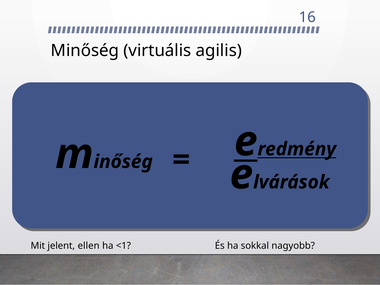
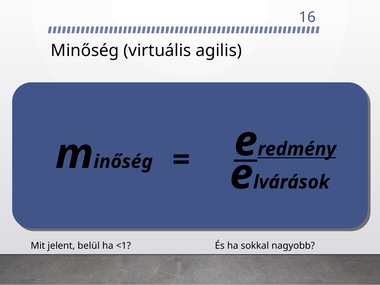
ellen: ellen -> belül
